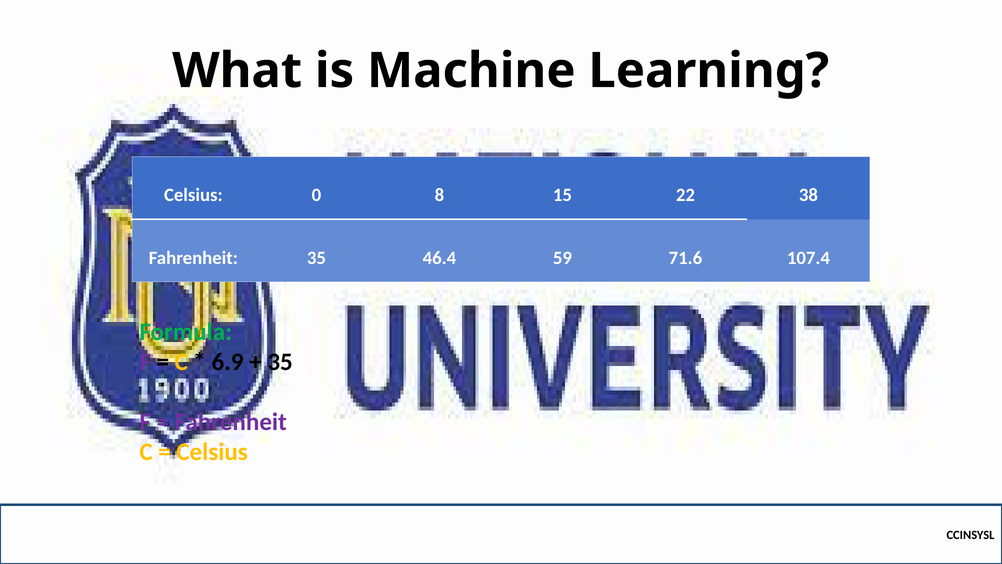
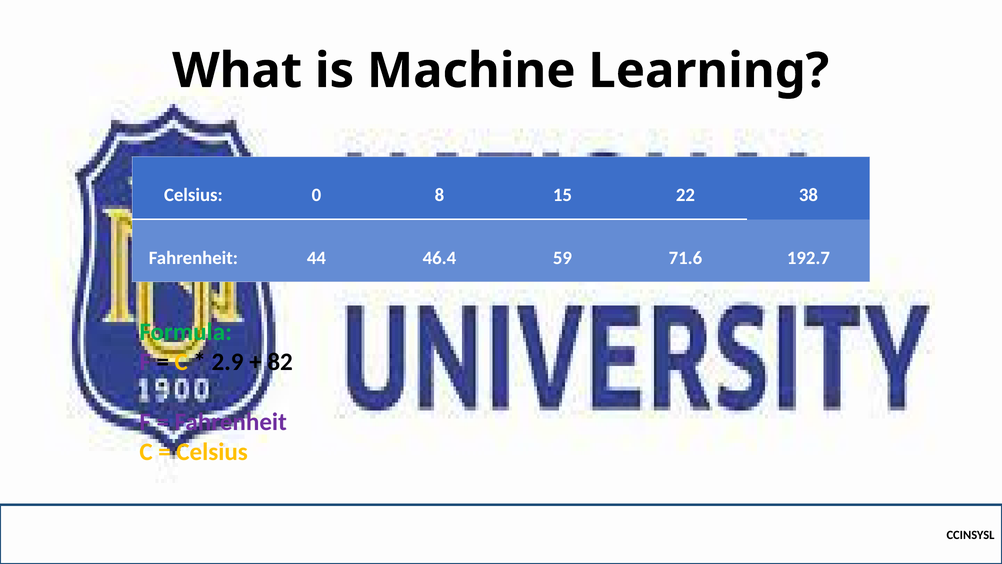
Fahrenheit 35: 35 -> 44
107.4: 107.4 -> 192.7
6.9: 6.9 -> 2.9
35 at (280, 362): 35 -> 82
